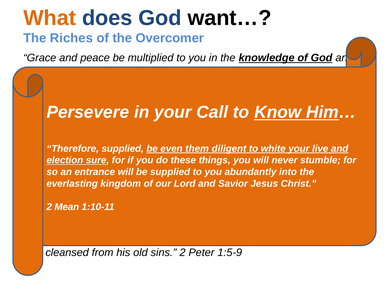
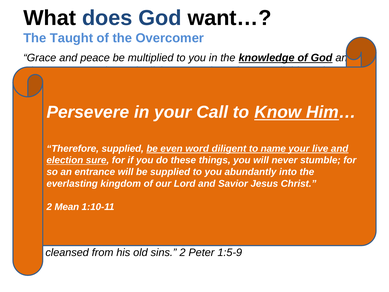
What colour: orange -> black
Riches: Riches -> Taught
them: them -> word
white: white -> name
